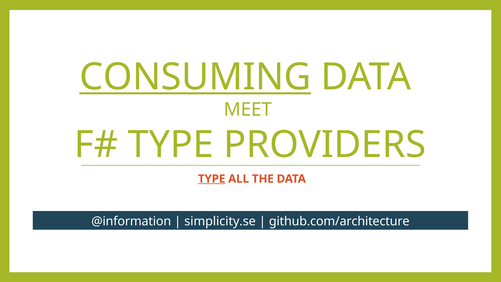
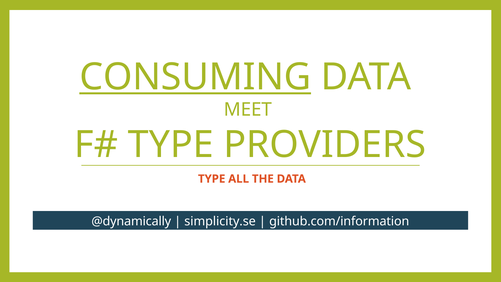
TYPE at (212, 179) underline: present -> none
@information: @information -> @dynamically
github.com/architecture: github.com/architecture -> github.com/information
